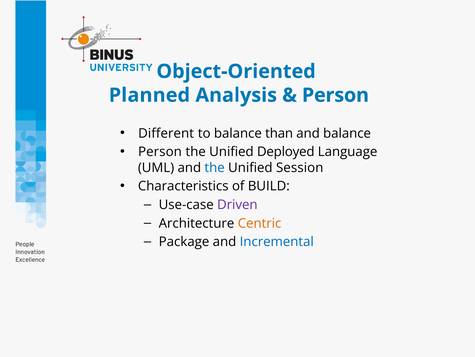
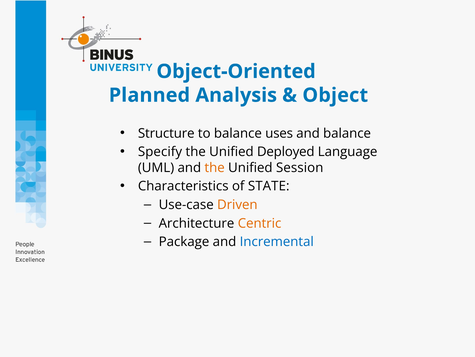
Person at (335, 95): Person -> Object
Different: Different -> Structure
than: than -> uses
Person at (160, 152): Person -> Specify
the at (215, 167) colour: blue -> orange
BUILD: BUILD -> STATE
Driven colour: purple -> orange
